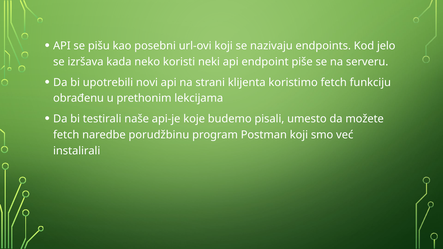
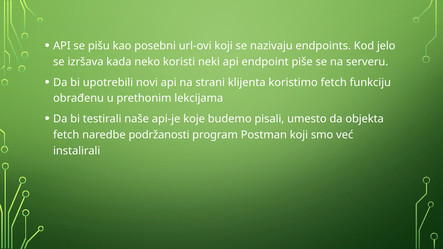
možete: možete -> objekta
porudžbinu: porudžbinu -> podržanosti
